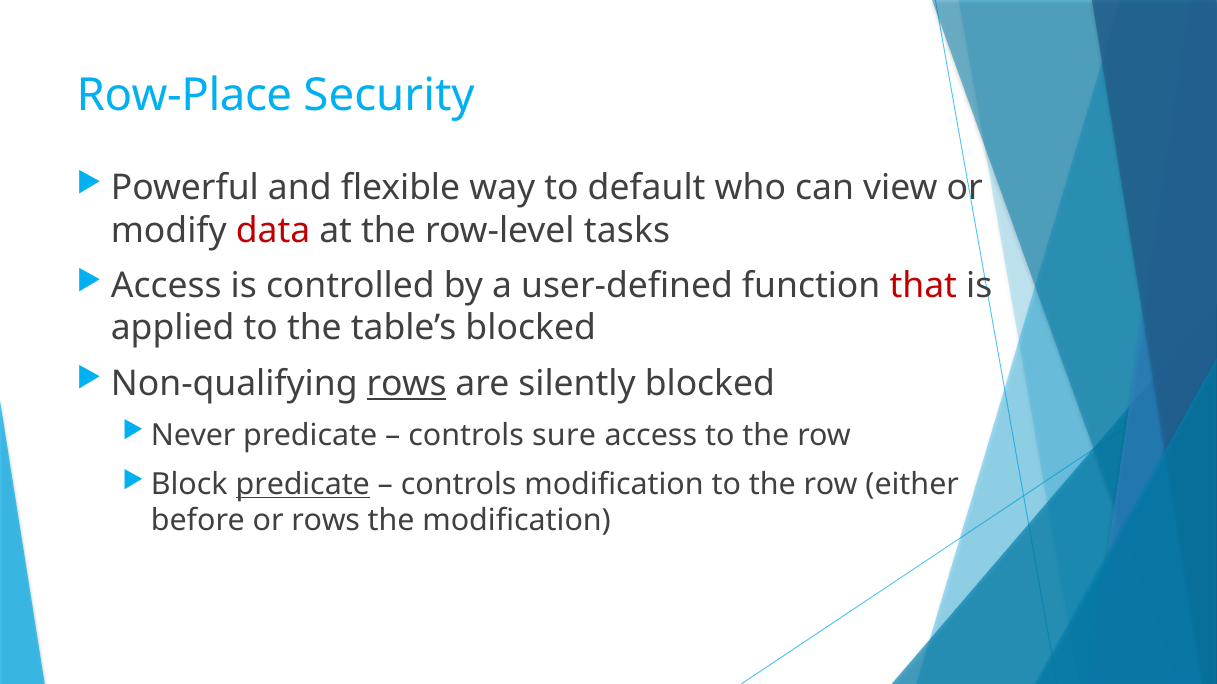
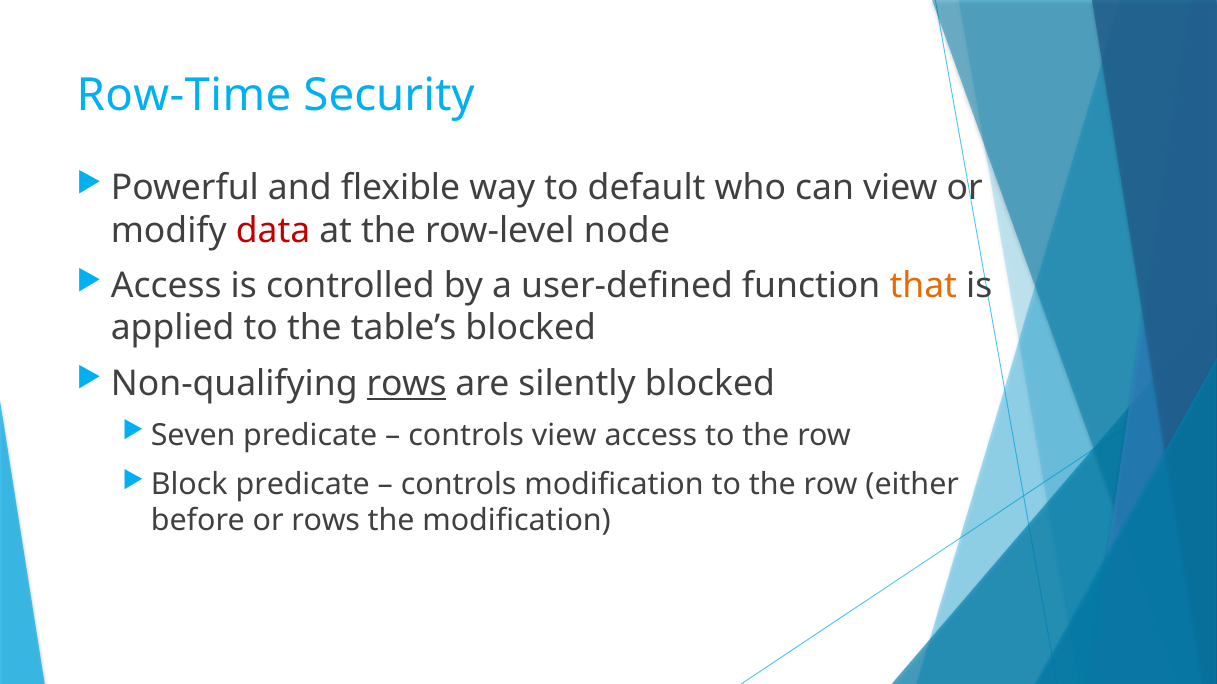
Row-Place: Row-Place -> Row-Time
tasks: tasks -> node
that colour: red -> orange
Never: Never -> Seven
controls sure: sure -> view
predicate at (303, 485) underline: present -> none
